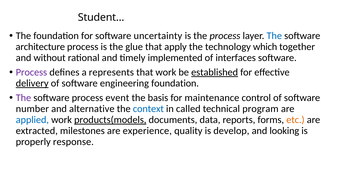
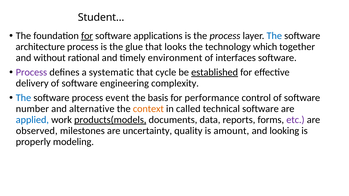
for at (87, 36) underline: none -> present
uncertainty: uncertainty -> applications
apply: apply -> looks
implemented: implemented -> environment
represents: represents -> systematic
that work: work -> cycle
delivery underline: present -> none
engineering foundation: foundation -> complexity
The at (23, 98) colour: purple -> blue
maintenance: maintenance -> performance
context colour: blue -> orange
technical program: program -> software
etc colour: orange -> purple
extracted: extracted -> observed
experience: experience -> uncertainty
develop: develop -> amount
response: response -> modeling
